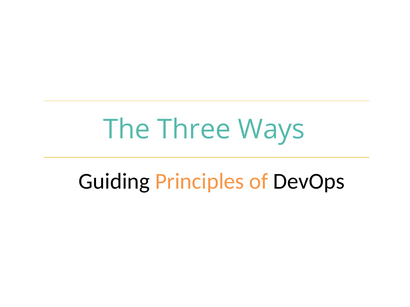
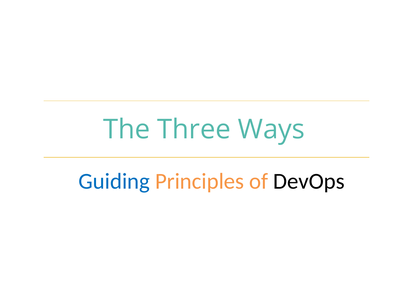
Guiding colour: black -> blue
